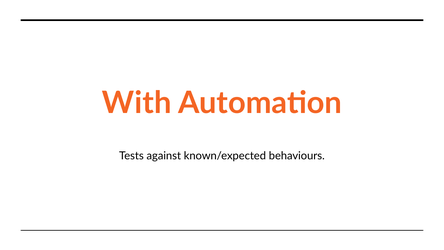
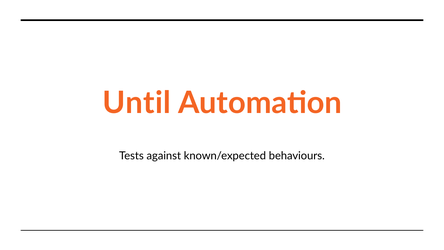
With: With -> Until
